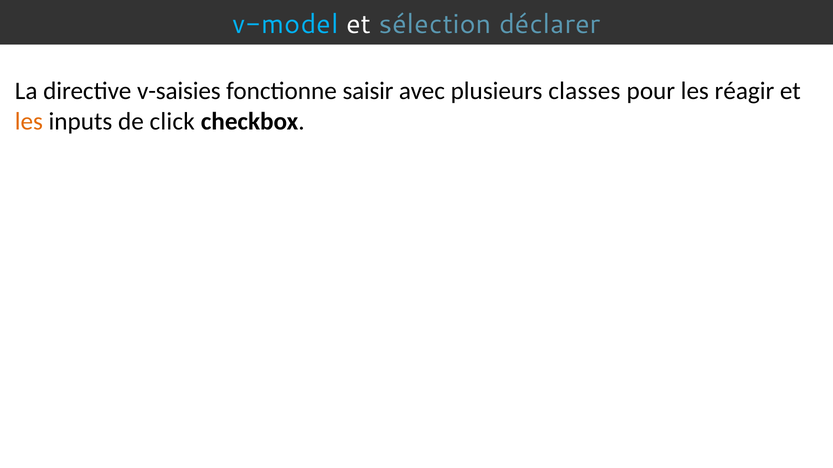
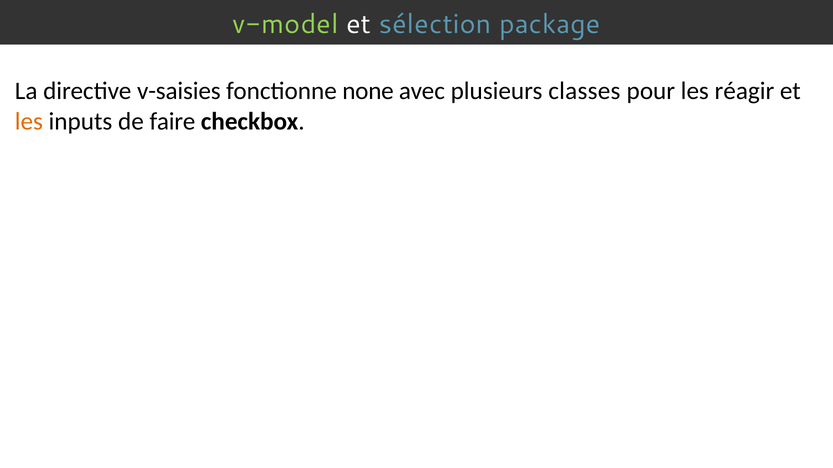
v-model colour: light blue -> light green
déclarer: déclarer -> package
saisir: saisir -> none
click: click -> faire
